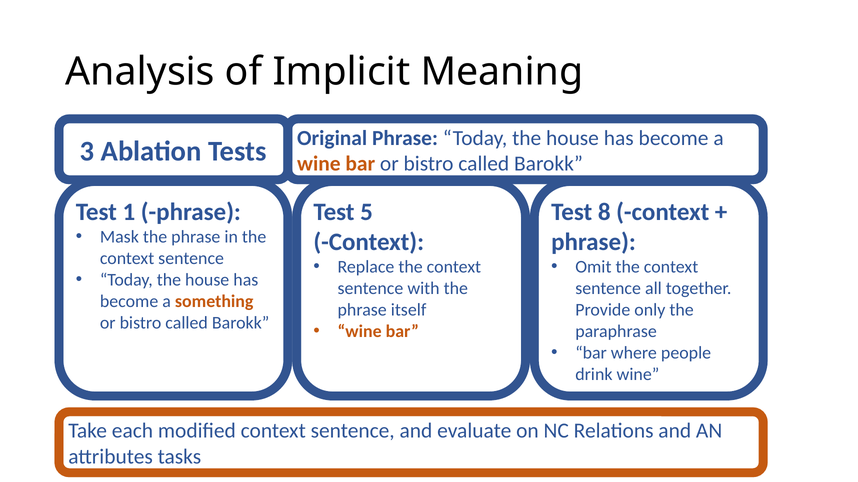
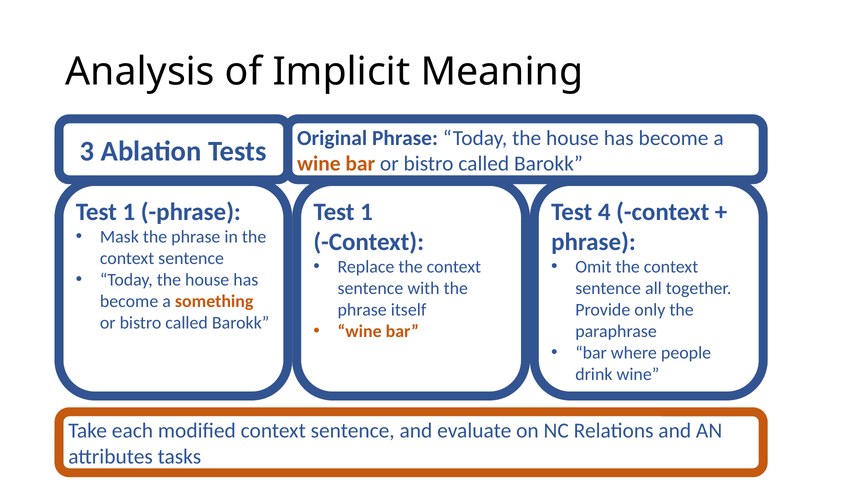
5 at (367, 212): 5 -> 1
8: 8 -> 4
